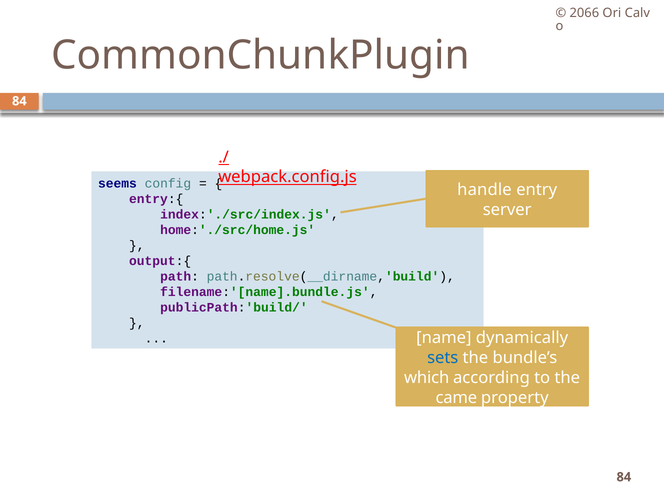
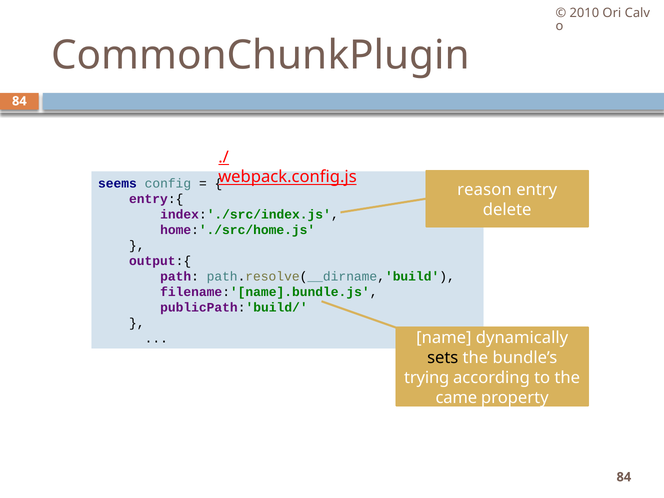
2066: 2066 -> 2010
handle: handle -> reason
server: server -> delete
sets colour: blue -> black
which: which -> trying
